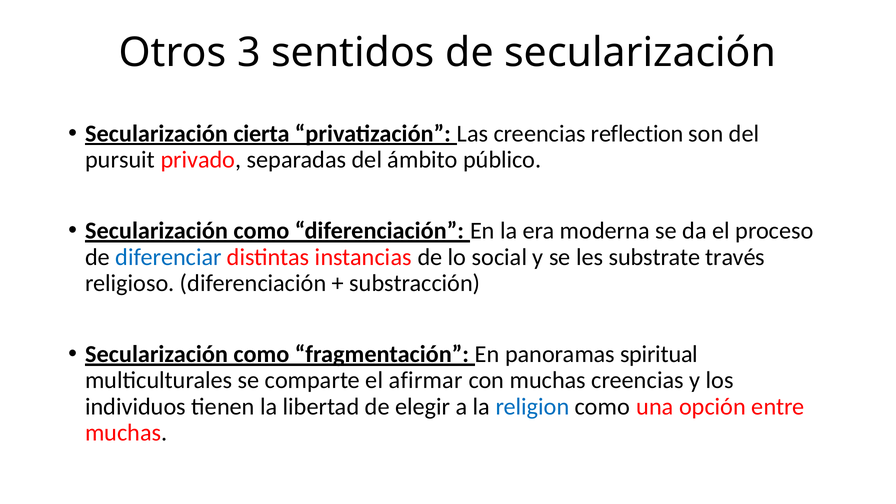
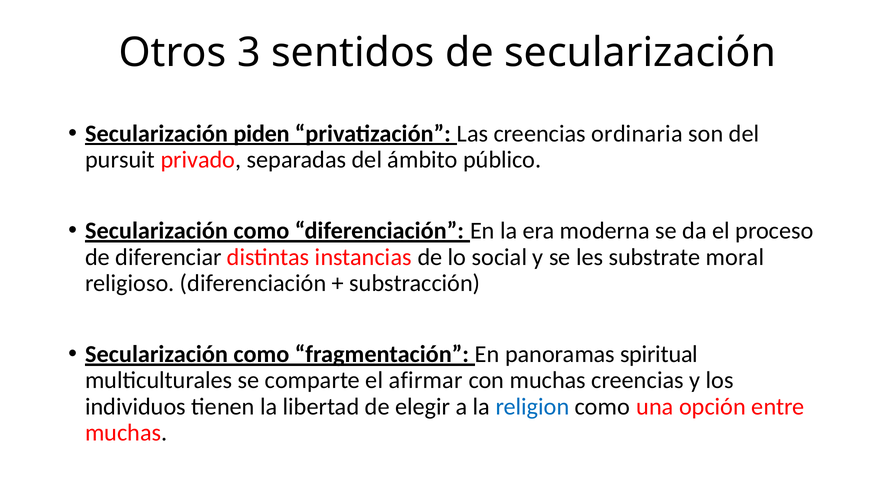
cierta: cierta -> piden
reflection: reflection -> ordinaria
diferenciar colour: blue -> black
través: través -> moral
